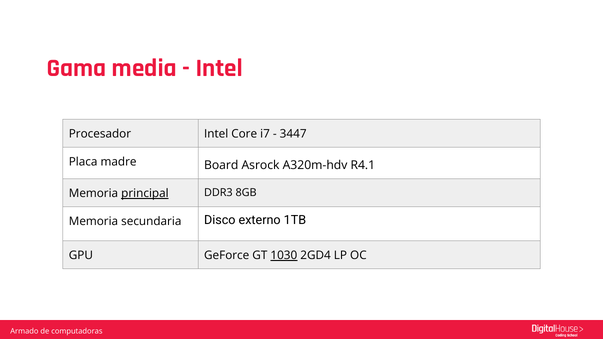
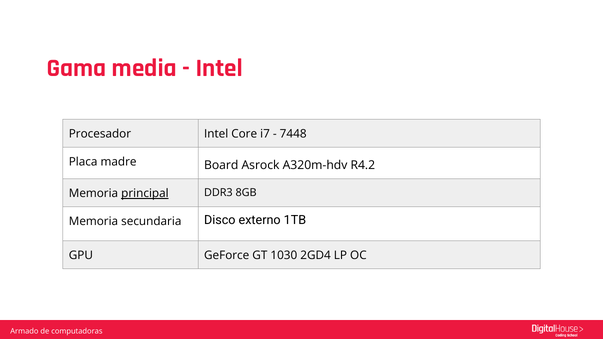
3447: 3447 -> 7448
R4.1: R4.1 -> R4.2
1030 underline: present -> none
